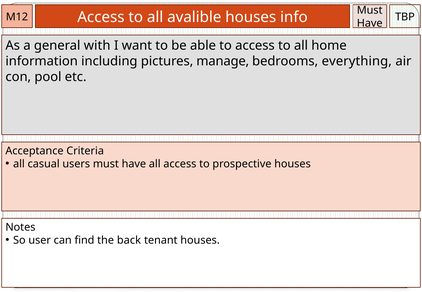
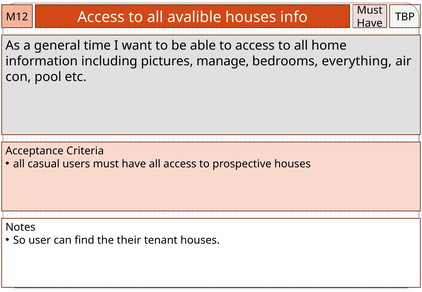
with: with -> time
back: back -> their
